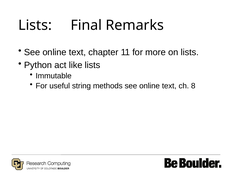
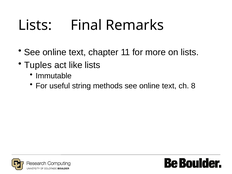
Python: Python -> Tuples
